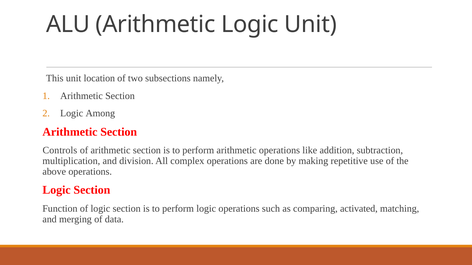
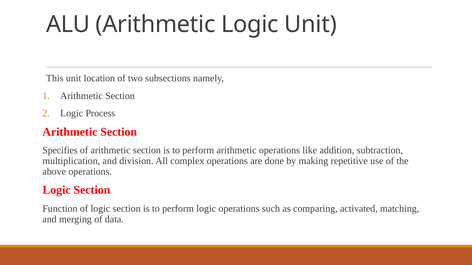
Among: Among -> Process
Controls: Controls -> Specifies
